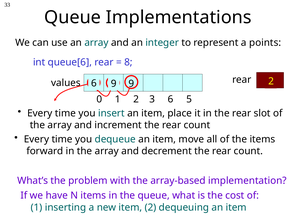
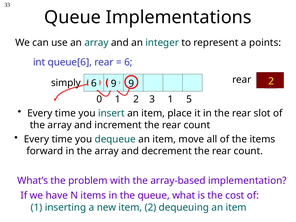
8 at (128, 62): 8 -> 6
values: values -> simply
2 3 6: 6 -> 1
